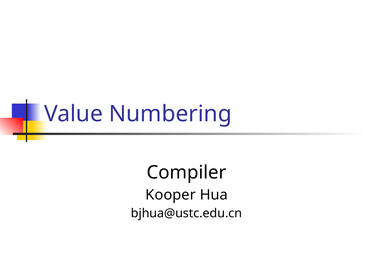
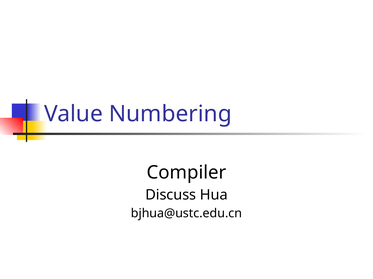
Kooper: Kooper -> Discuss
